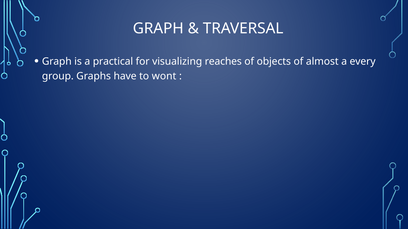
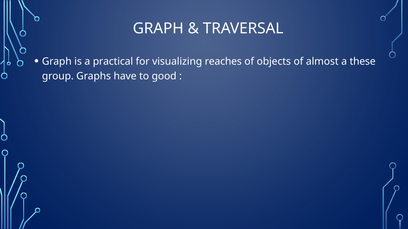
every: every -> these
wont: wont -> good
